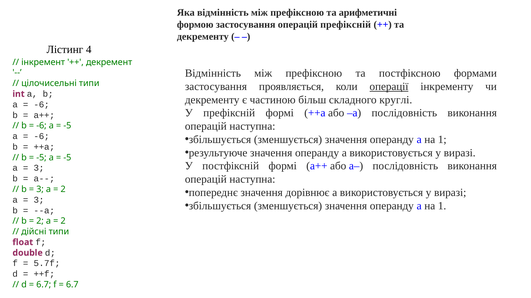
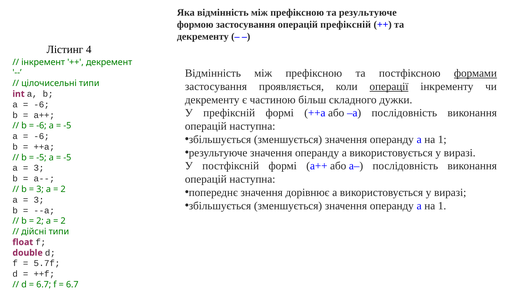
та арифметичні: арифметичні -> результуюче
формами underline: none -> present
круглі: круглі -> дужки
